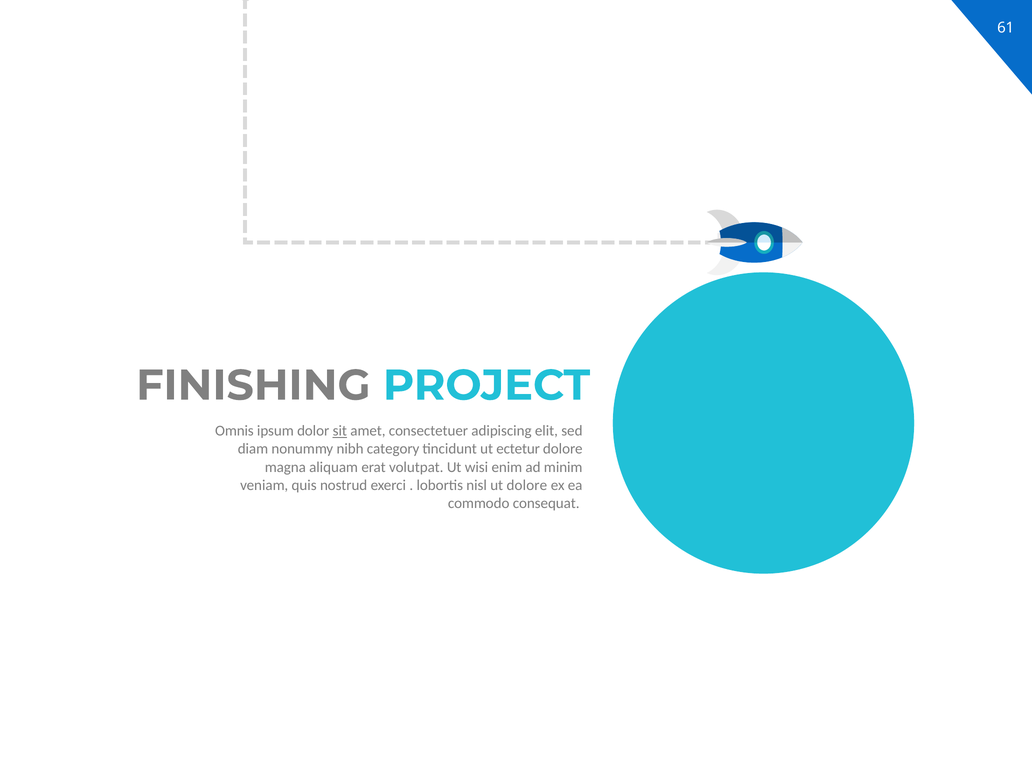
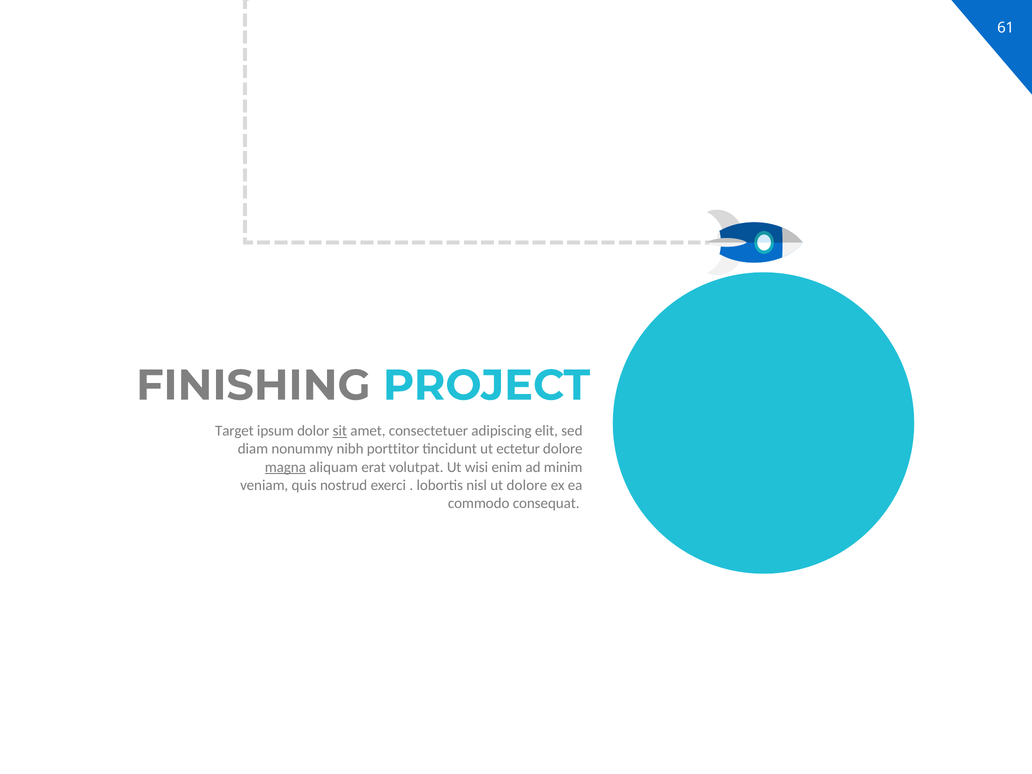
Omnis: Omnis -> Target
category: category -> porttitor
magna underline: none -> present
